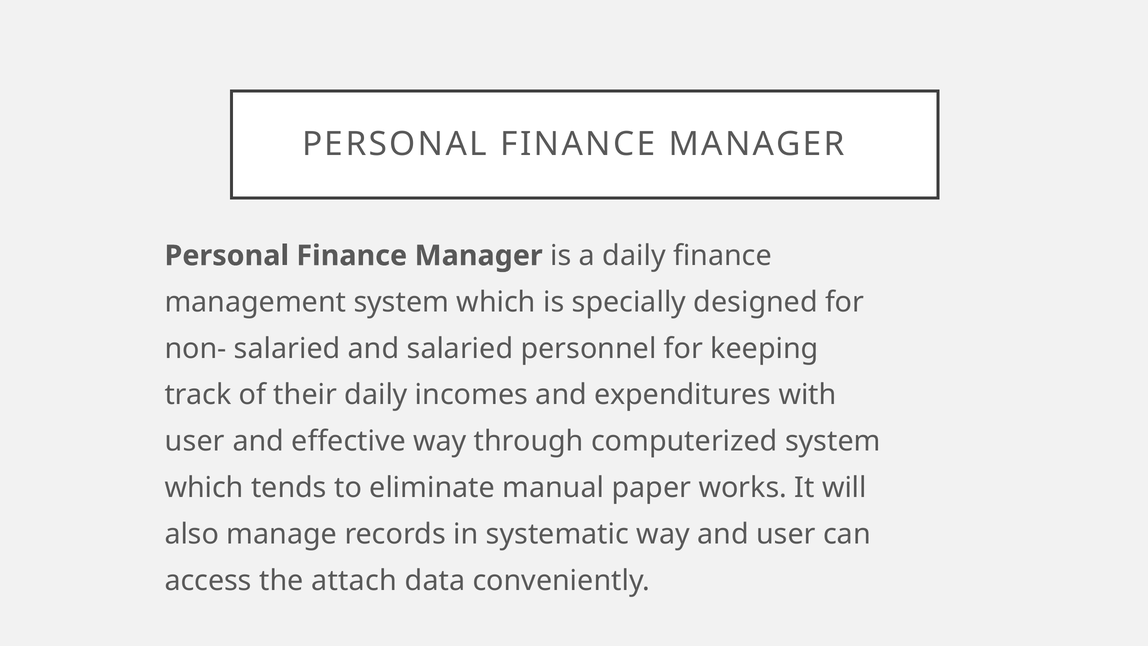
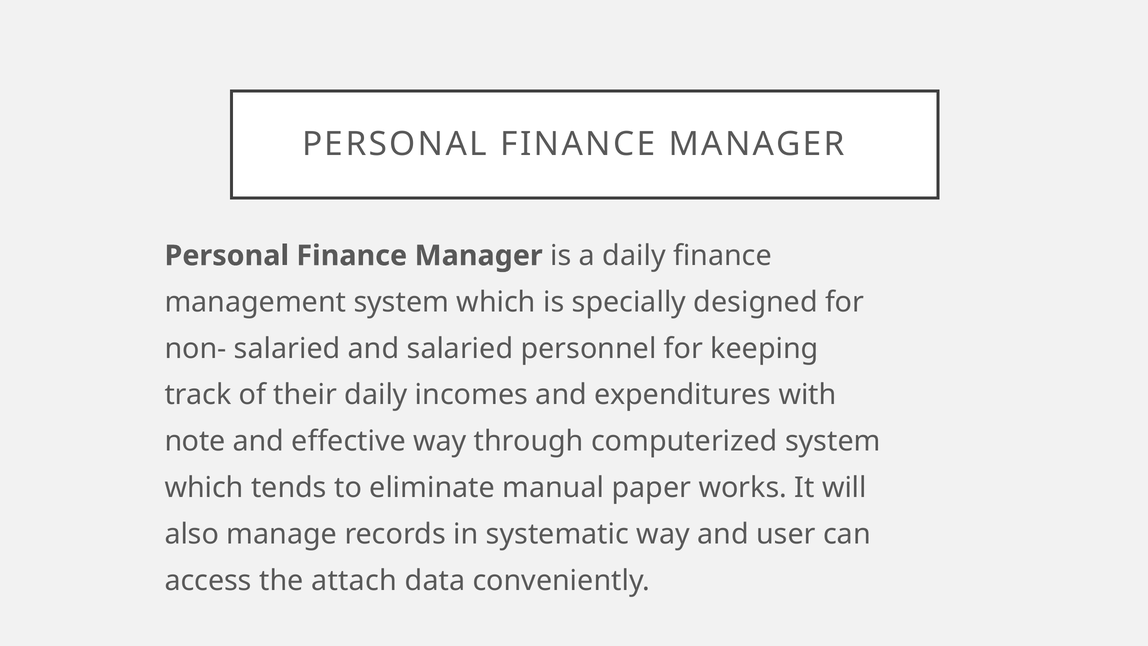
user at (195, 441): user -> note
